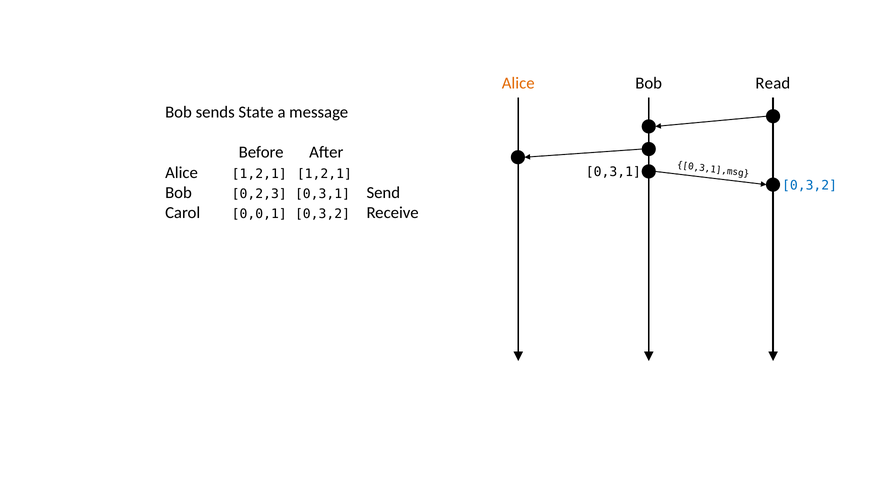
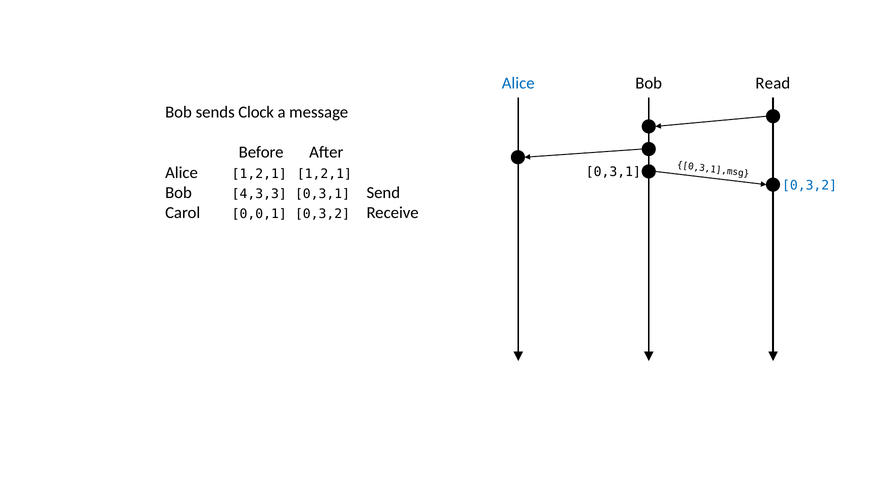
Alice at (518, 83) colour: orange -> blue
State: State -> Clock
0,2,3: 0,2,3 -> 4,3,3
